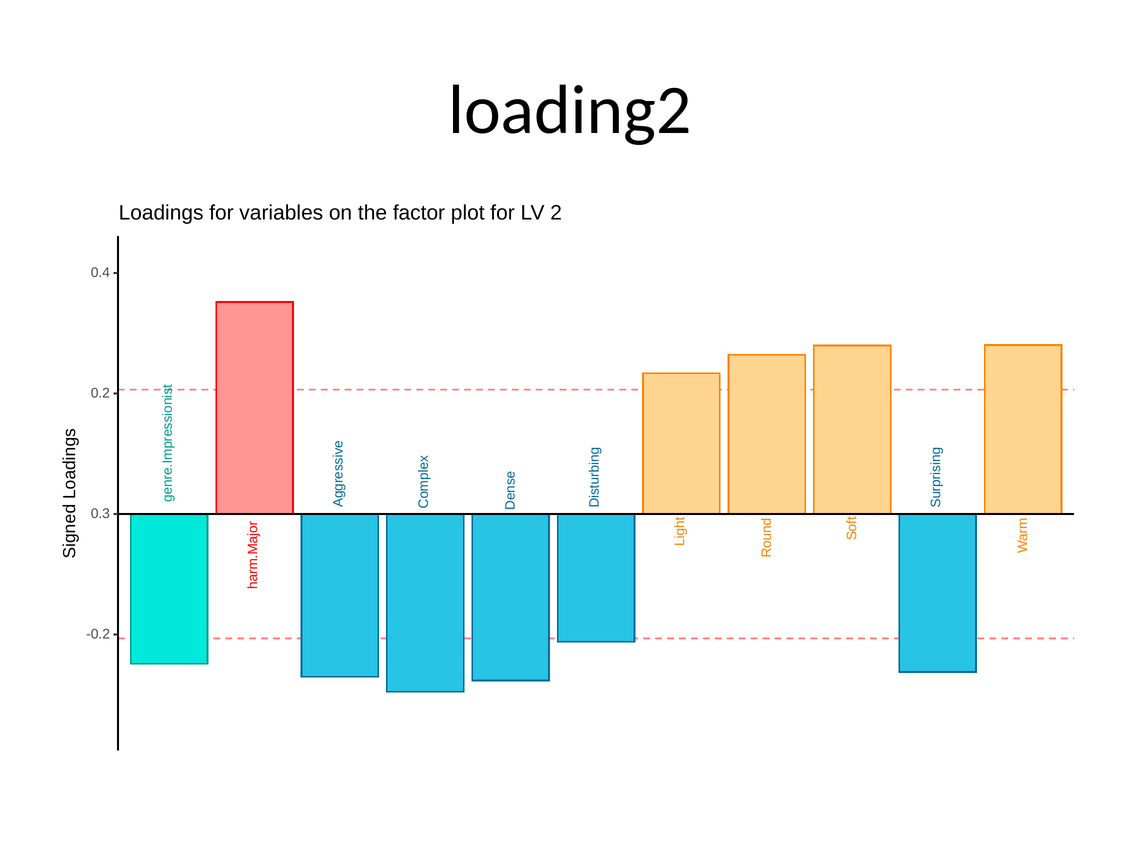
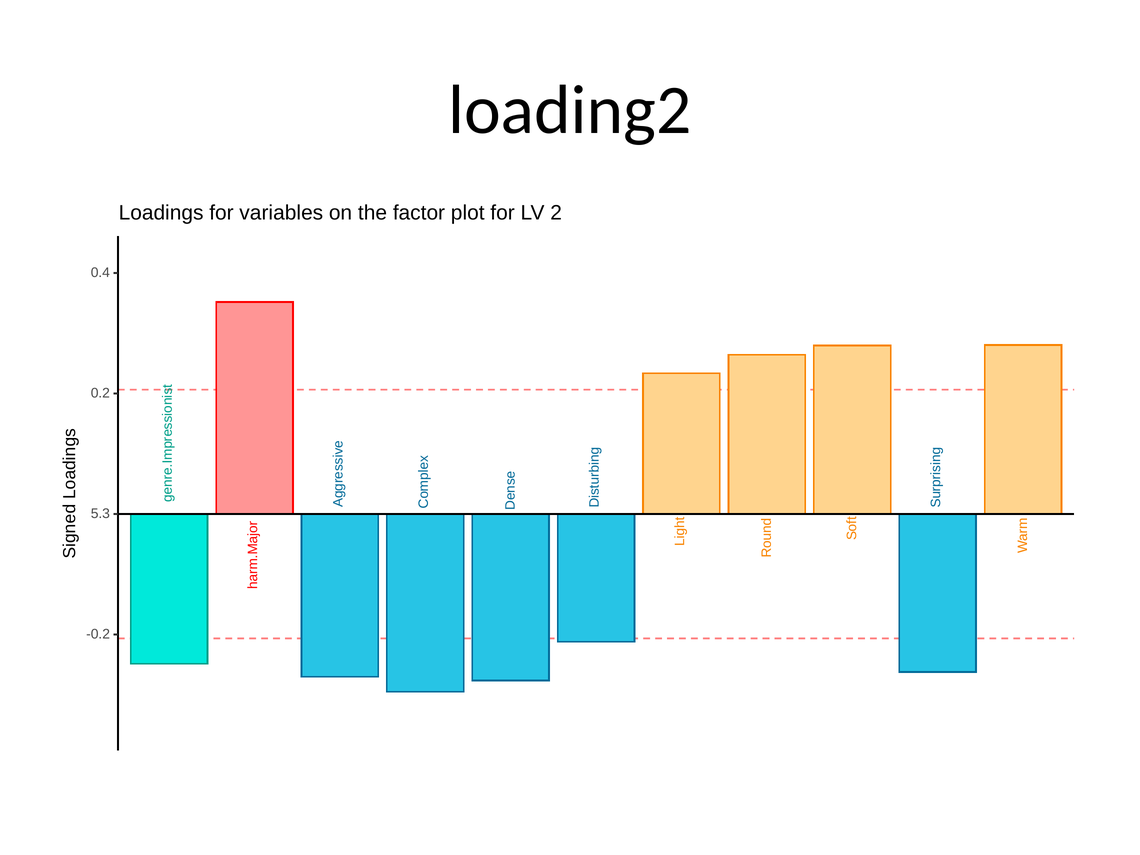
0.3: 0.3 -> 5.3
